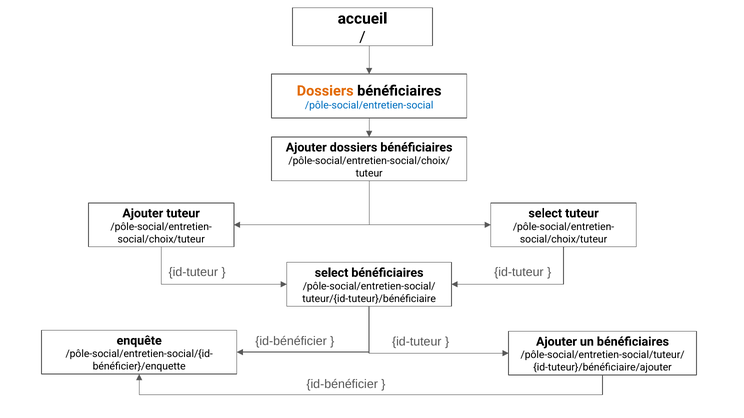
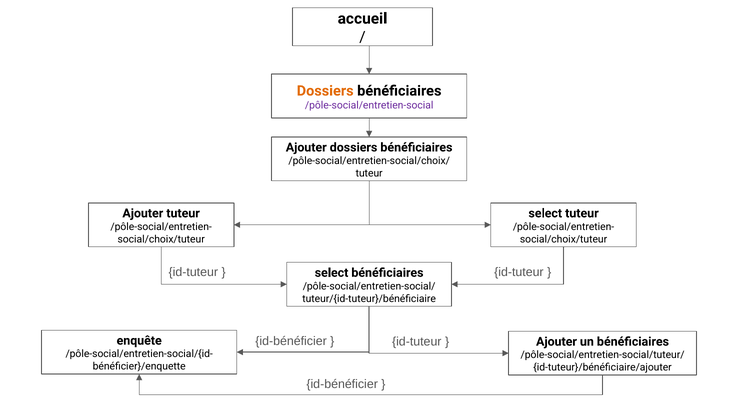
/pôle-social/entretien-social colour: blue -> purple
